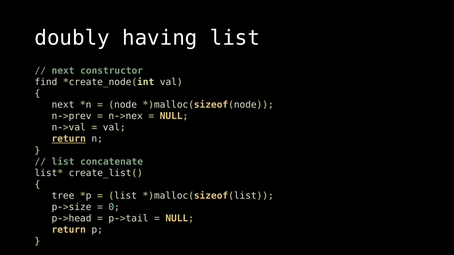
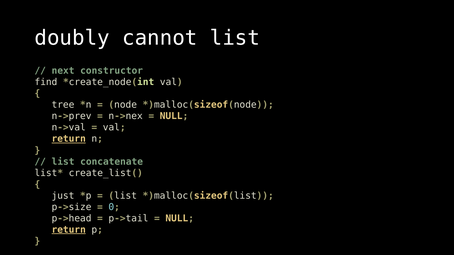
having: having -> cannot
next at (63, 105): next -> tree
tree: tree -> just
return at (69, 230) underline: none -> present
